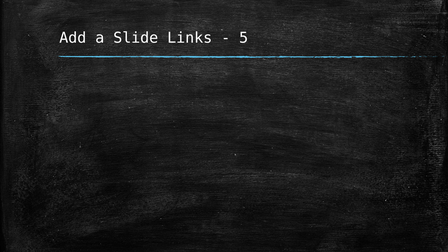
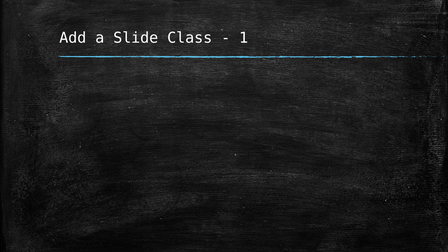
Links: Links -> Class
5: 5 -> 1
